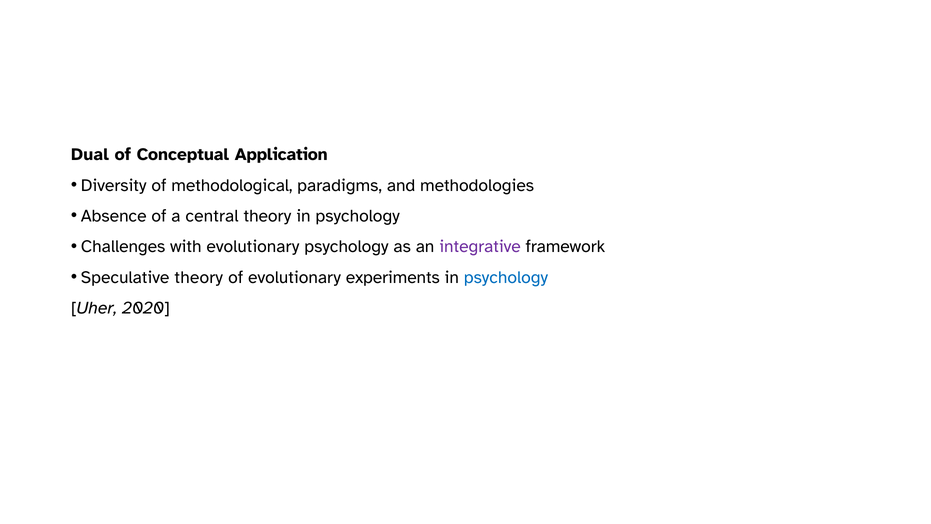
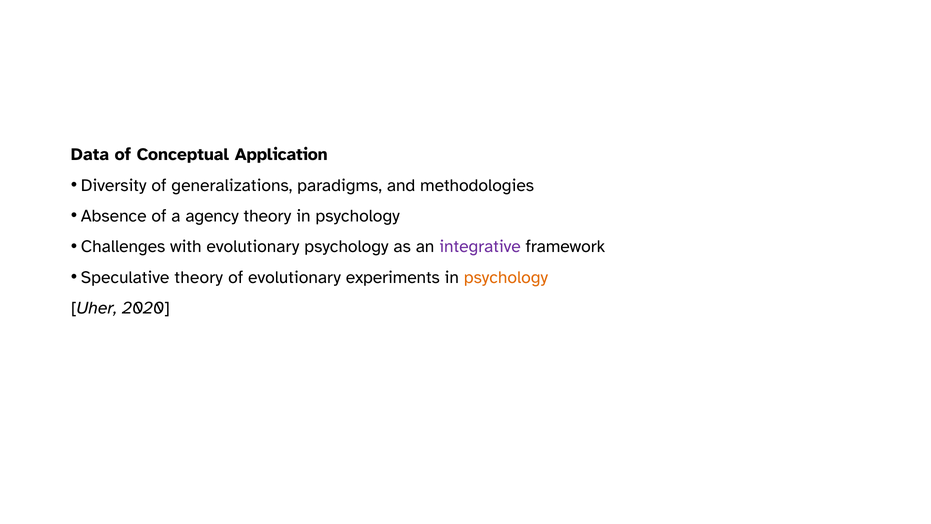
Dual: Dual -> Data
methodological: methodological -> generalizations
central: central -> agency
psychology at (506, 277) colour: blue -> orange
